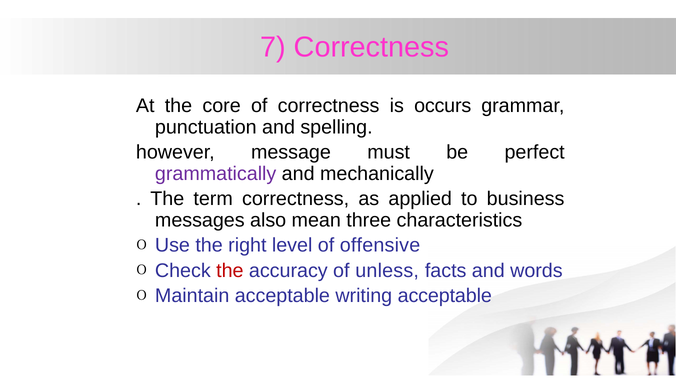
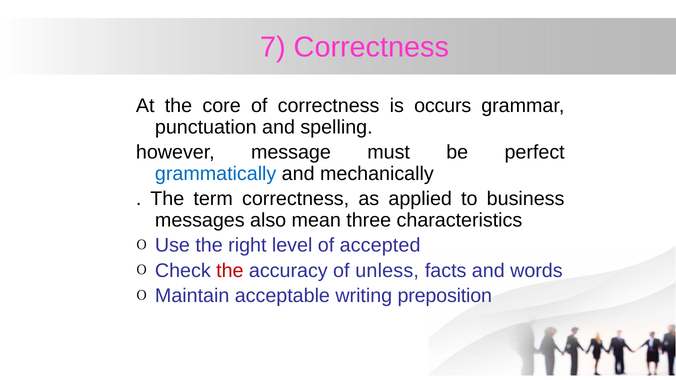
grammatically colour: purple -> blue
offensive: offensive -> accepted
writing acceptable: acceptable -> preposition
